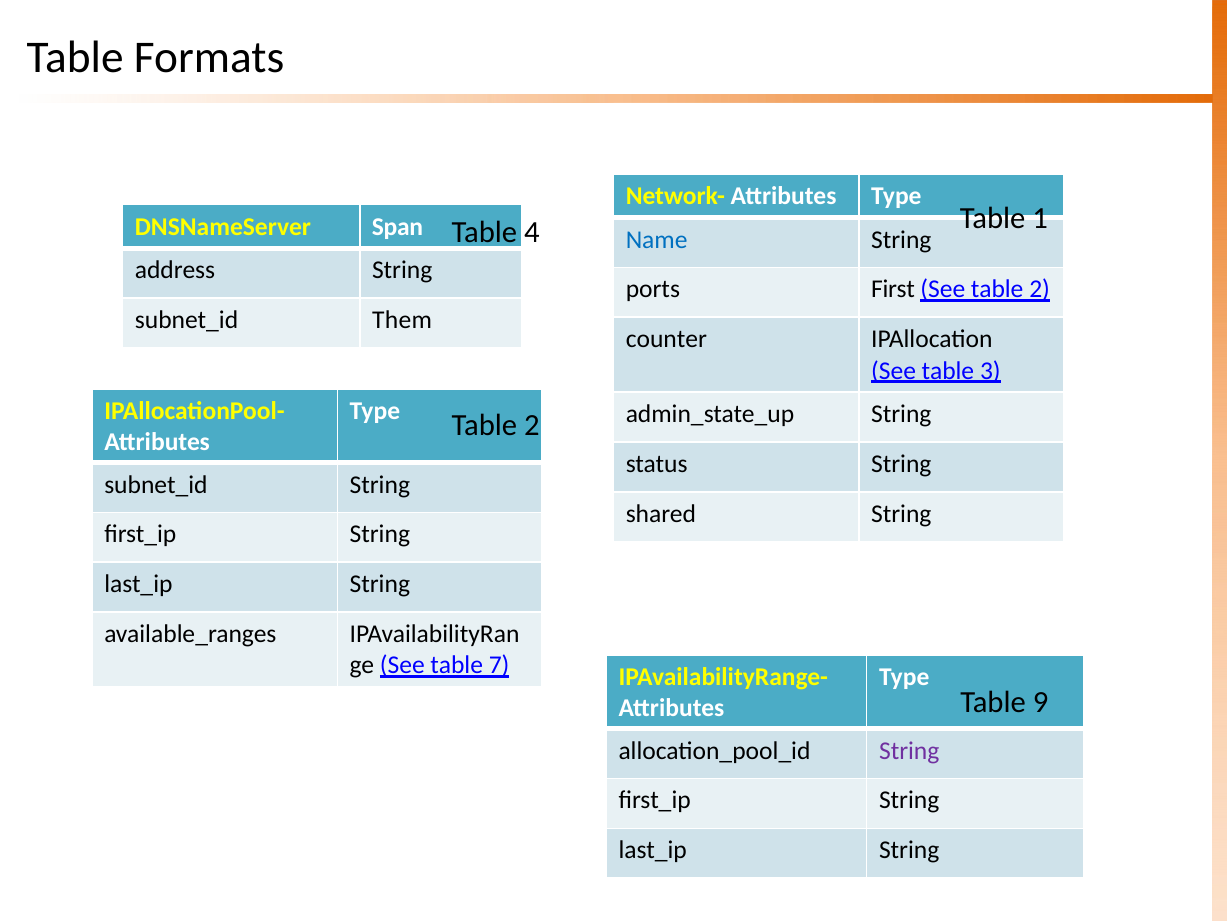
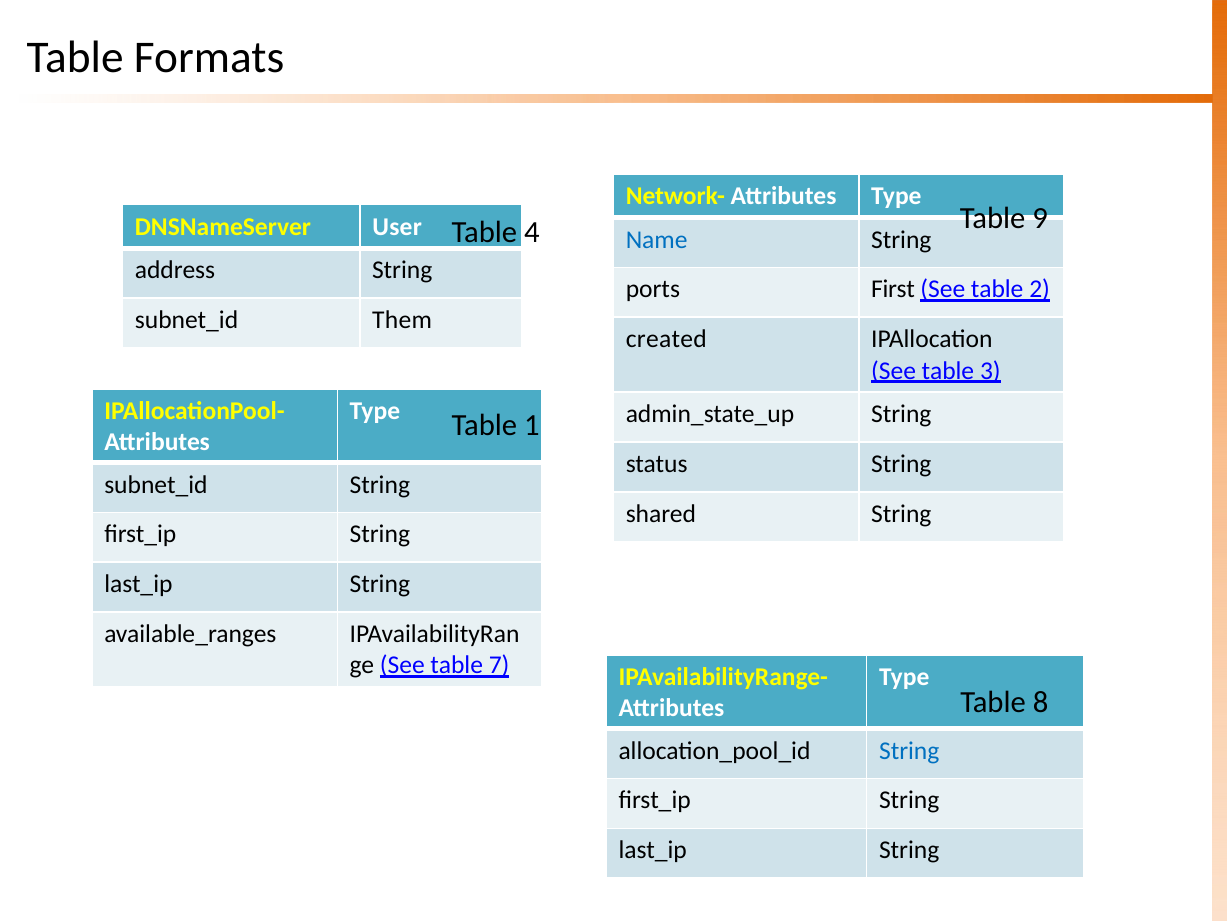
Span: Span -> User
1: 1 -> 9
counter: counter -> created
2 at (532, 425): 2 -> 1
9: 9 -> 8
String at (909, 750) colour: purple -> blue
